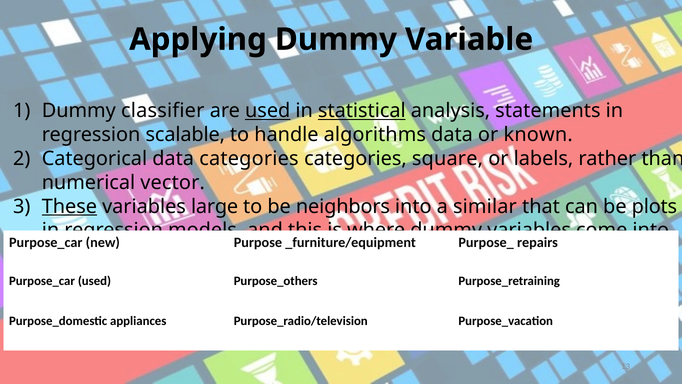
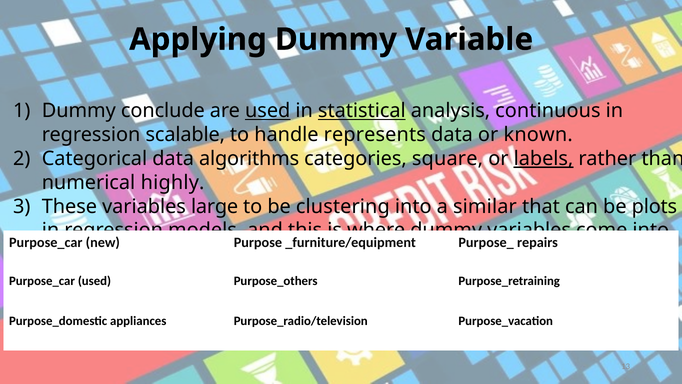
classifier: classifier -> conclude
statements: statements -> continuous
algorithms: algorithms -> represents
data categories: categories -> algorithms
labels underline: none -> present
vector: vector -> highly
These underline: present -> none
neighbors: neighbors -> clustering
